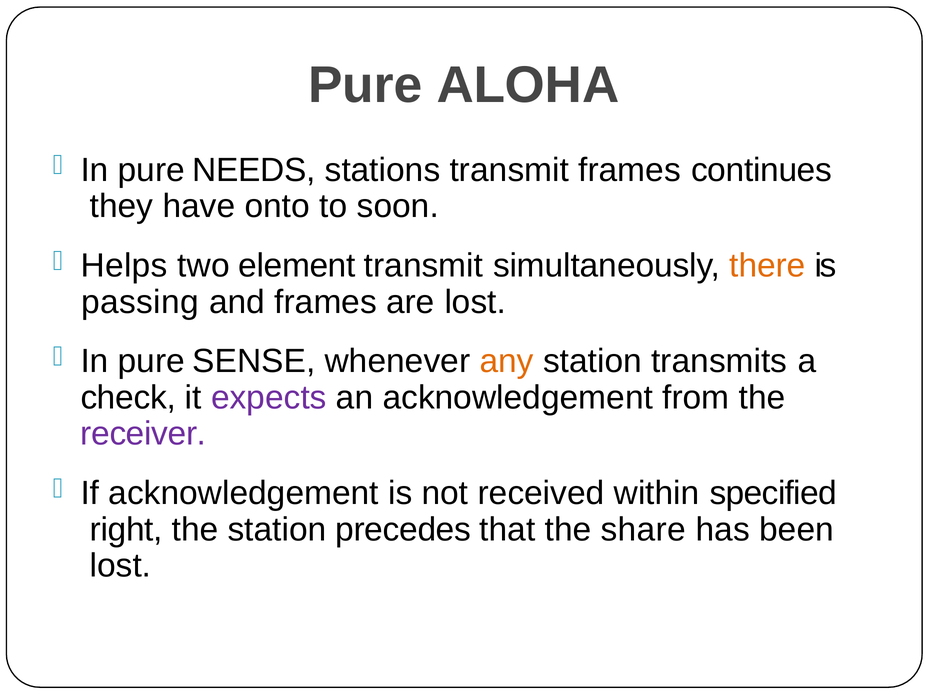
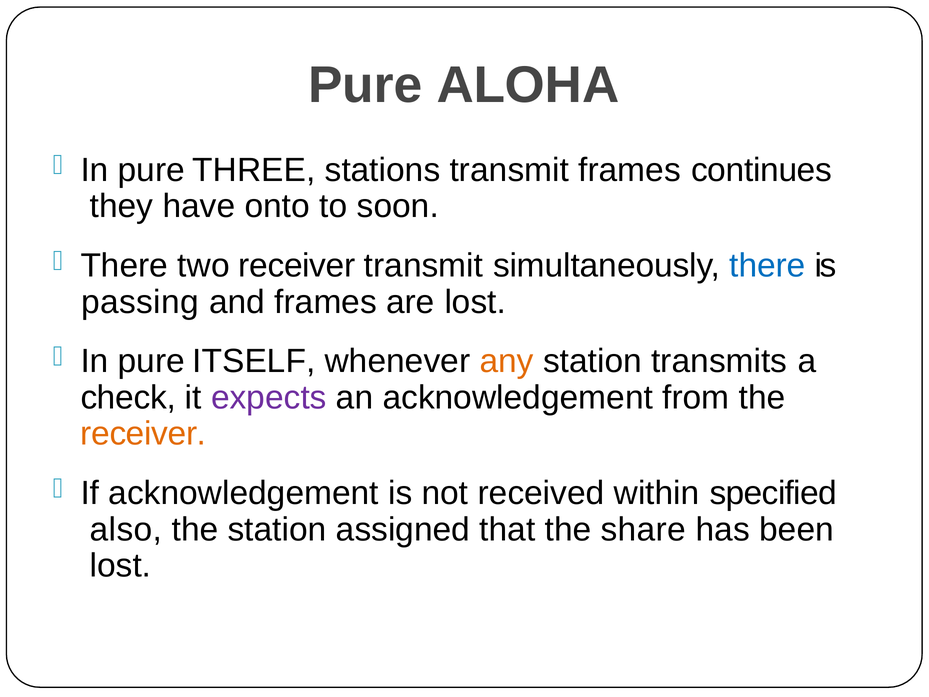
NEEDS: NEEDS -> THREE
Helps at (124, 266): Helps -> There
two element: element -> receiver
there at (767, 266) colour: orange -> blue
SENSE: SENSE -> ITSELF
receiver at (143, 434) colour: purple -> orange
right: right -> also
precedes: precedes -> assigned
